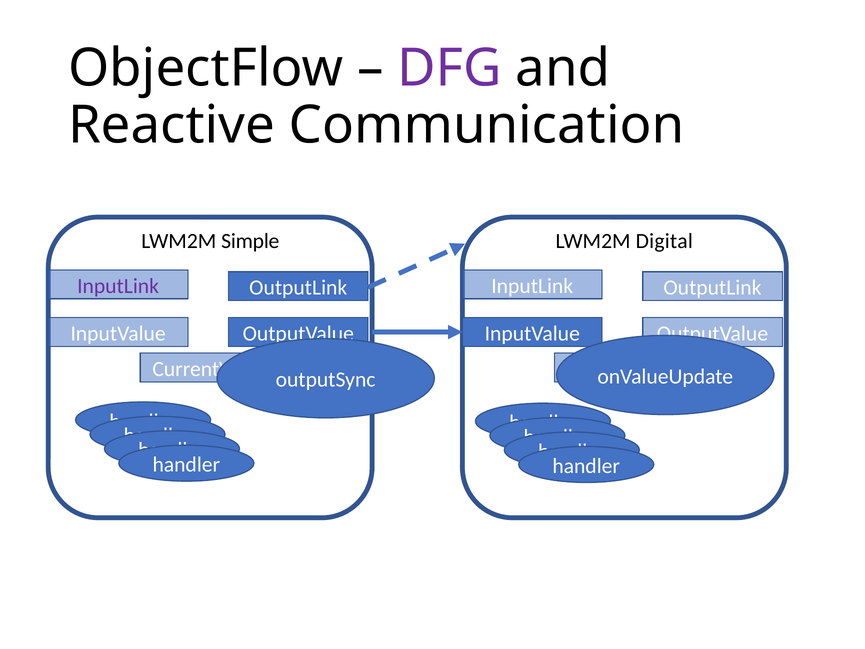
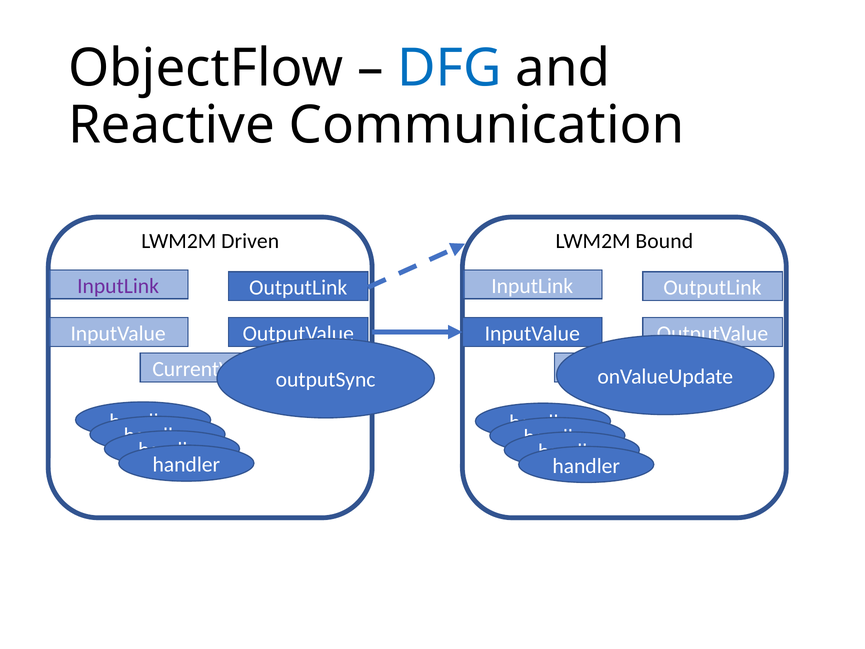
DFG colour: purple -> blue
Simple: Simple -> Driven
Digital: Digital -> Bound
